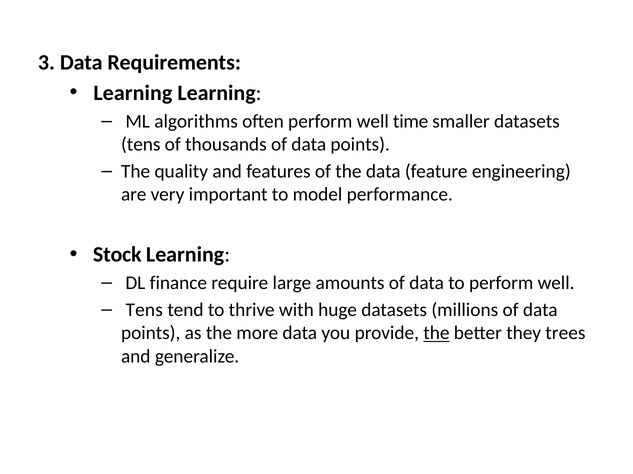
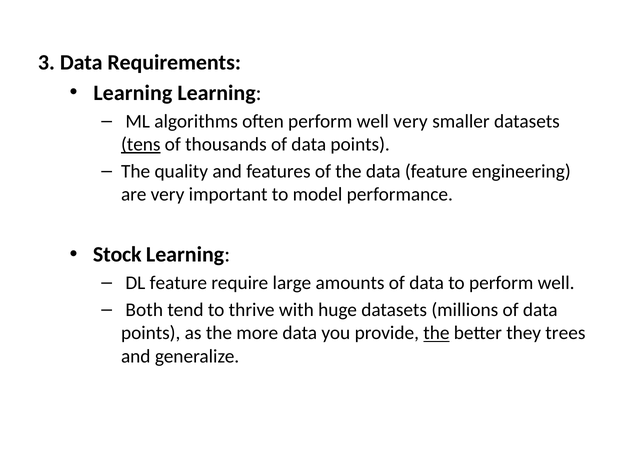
well time: time -> very
tens at (141, 145) underline: none -> present
DL finance: finance -> feature
Tens at (144, 310): Tens -> Both
